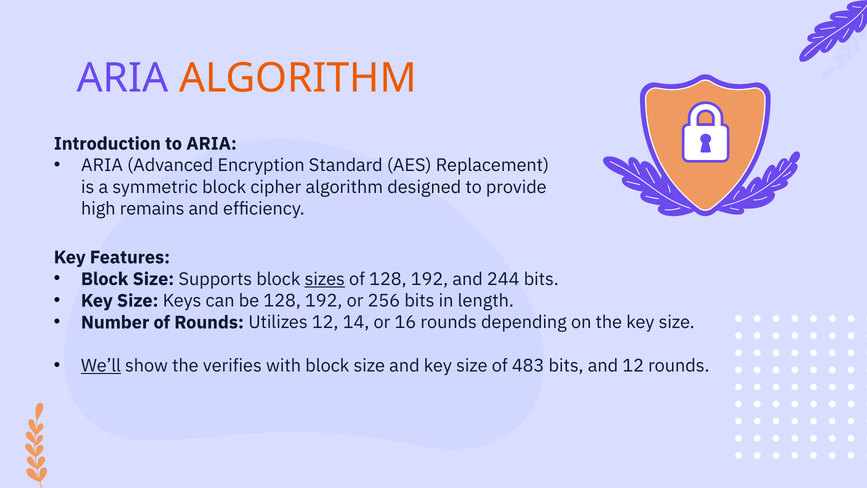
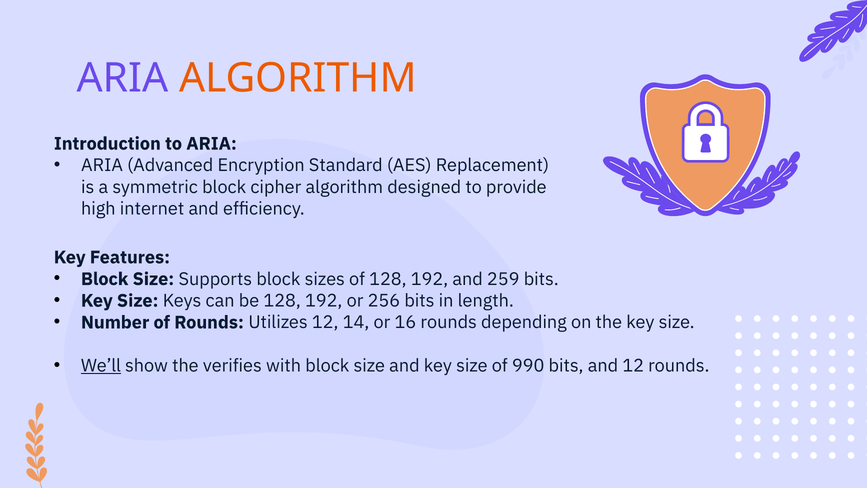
remains: remains -> internet
sizes underline: present -> none
244: 244 -> 259
483: 483 -> 990
